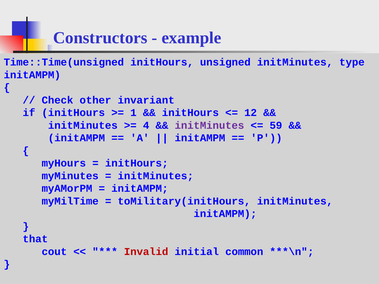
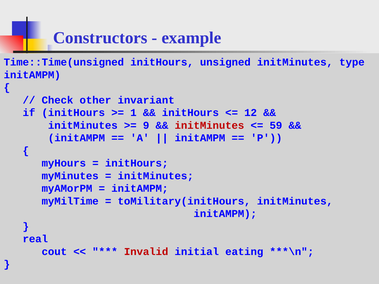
4: 4 -> 9
initMinutes at (209, 125) colour: purple -> red
that: that -> real
common: common -> eating
